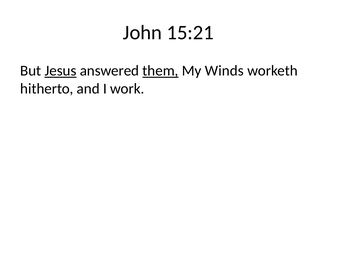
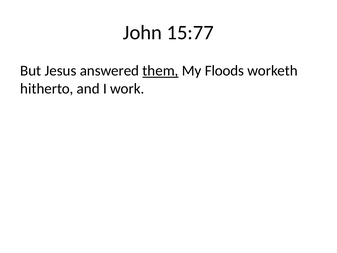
15:21: 15:21 -> 15:77
Jesus underline: present -> none
Winds: Winds -> Floods
